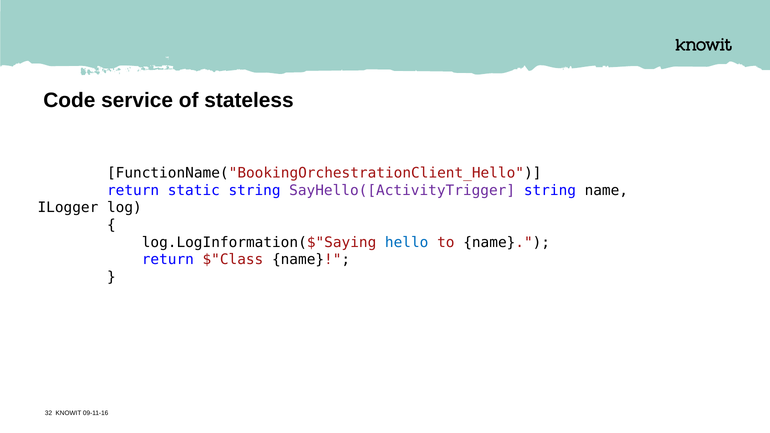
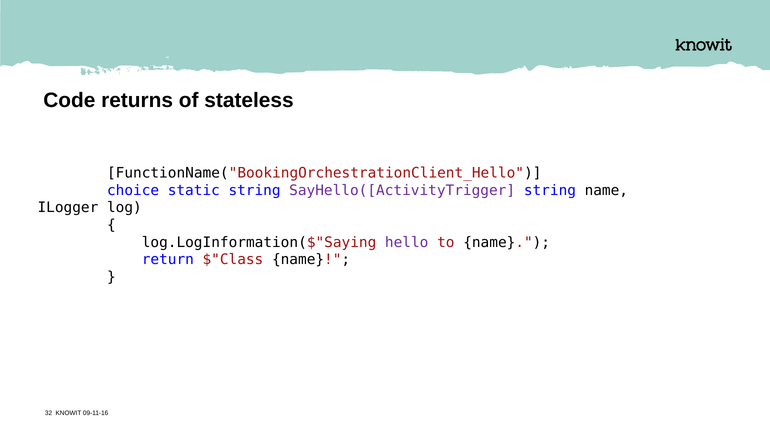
service: service -> returns
return at (133, 190): return -> choice
hello colour: blue -> purple
